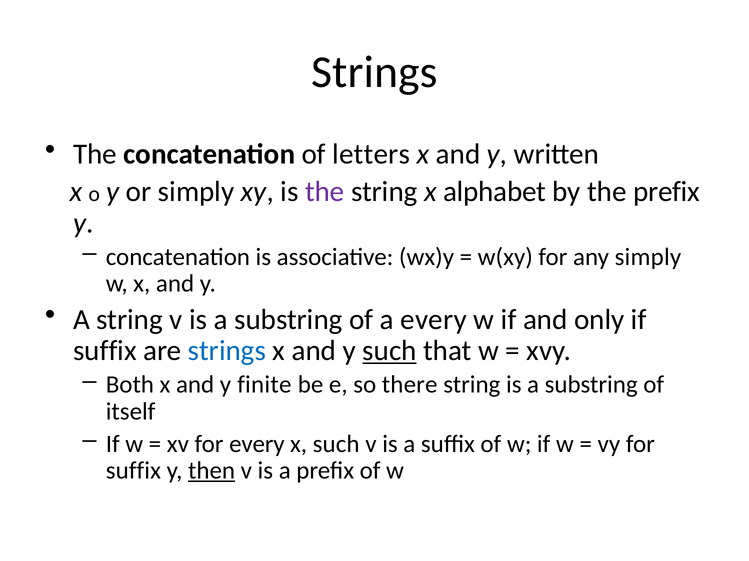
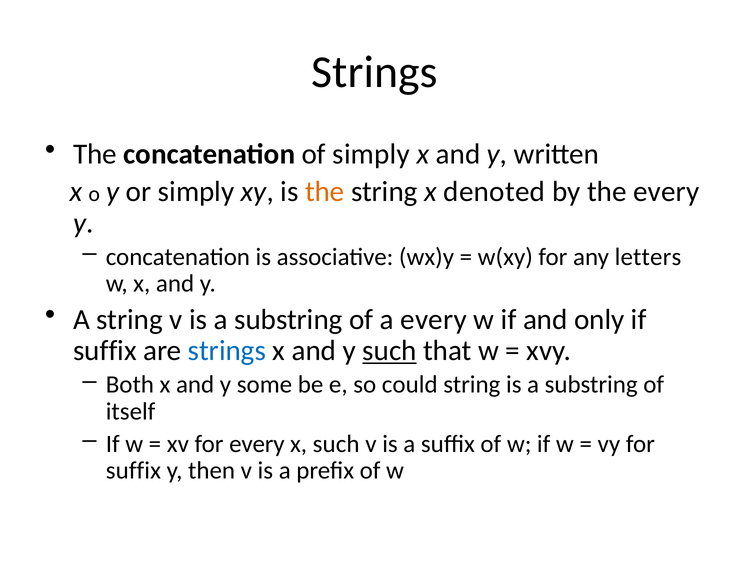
of letters: letters -> simply
the at (325, 192) colour: purple -> orange
alphabet: alphabet -> denoted
the prefix: prefix -> every
any simply: simply -> letters
finite: finite -> some
there: there -> could
then underline: present -> none
